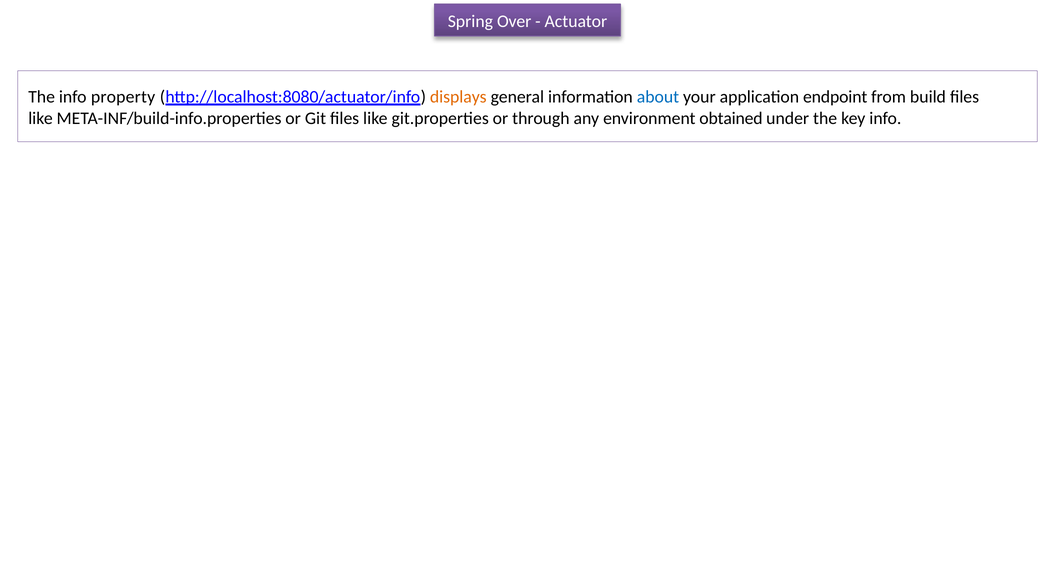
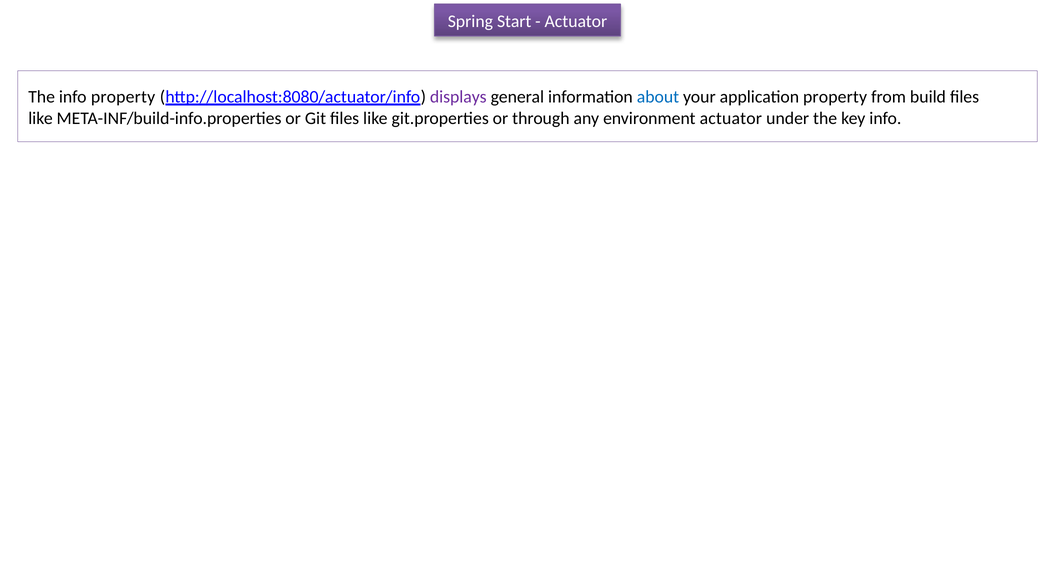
Over: Over -> Start
displays colour: orange -> purple
application endpoint: endpoint -> property
environment obtained: obtained -> actuator
